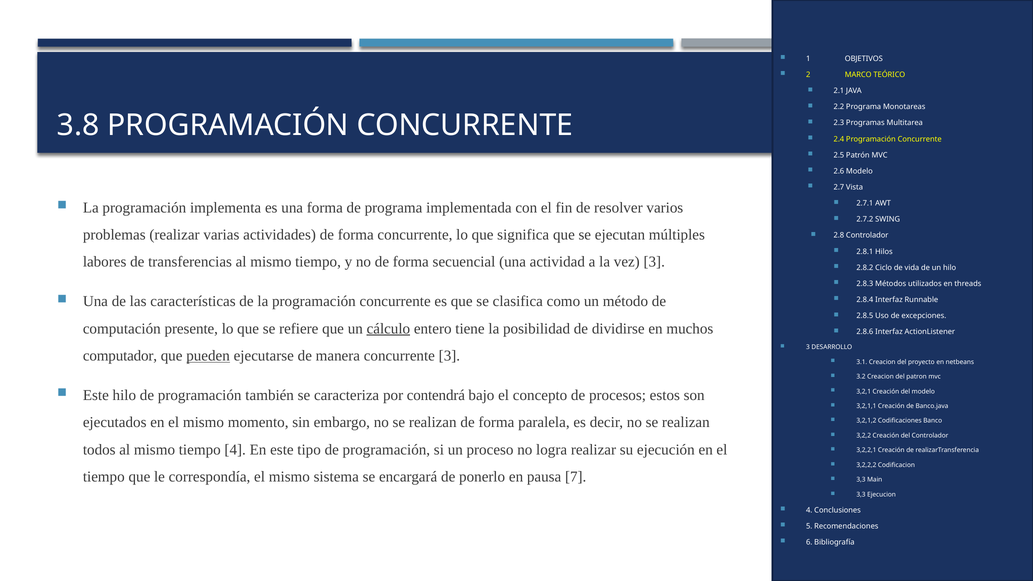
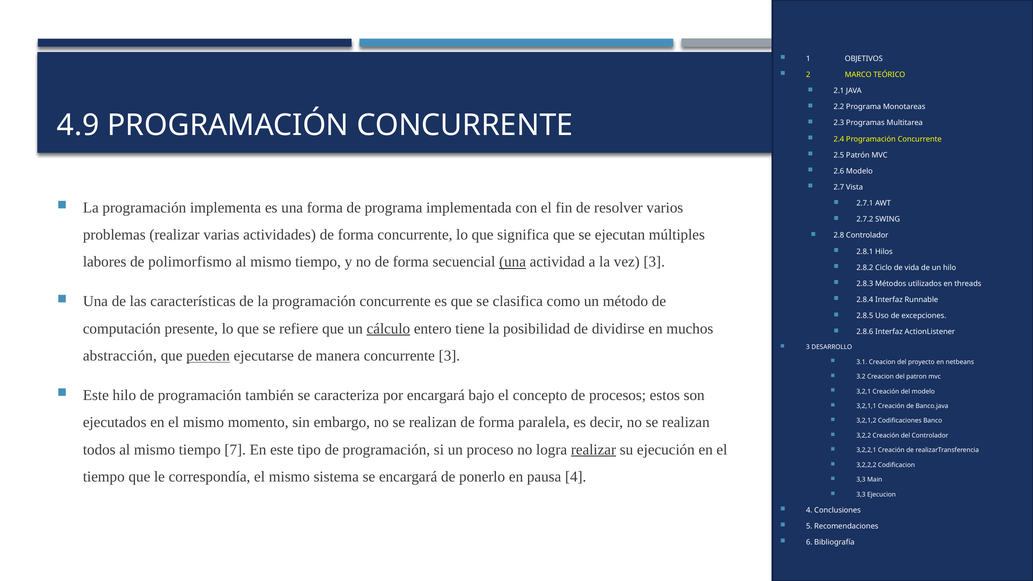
3.8: 3.8 -> 4.9
transferencias: transferencias -> polimorfismo
una at (513, 262) underline: none -> present
computador: computador -> abstracción
por contendrá: contendrá -> encargará
tiempo 4: 4 -> 7
realizar at (593, 450) underline: none -> present
pausa 7: 7 -> 4
